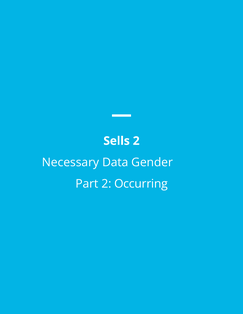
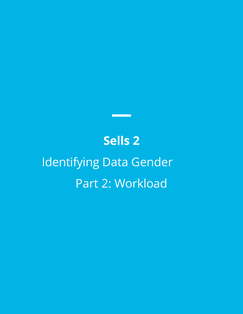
Necessary: Necessary -> Identifying
Occurring: Occurring -> Workload
